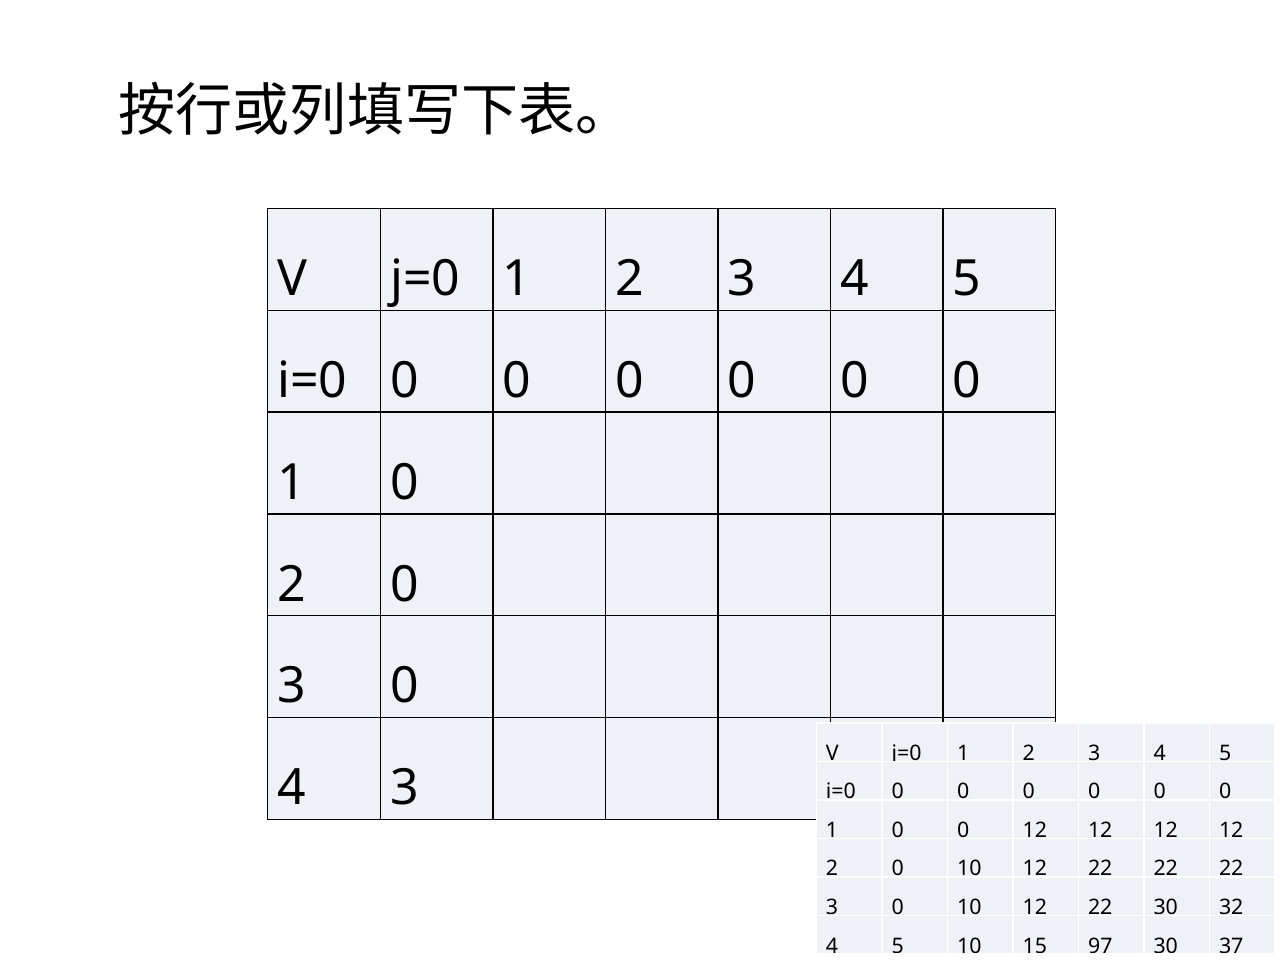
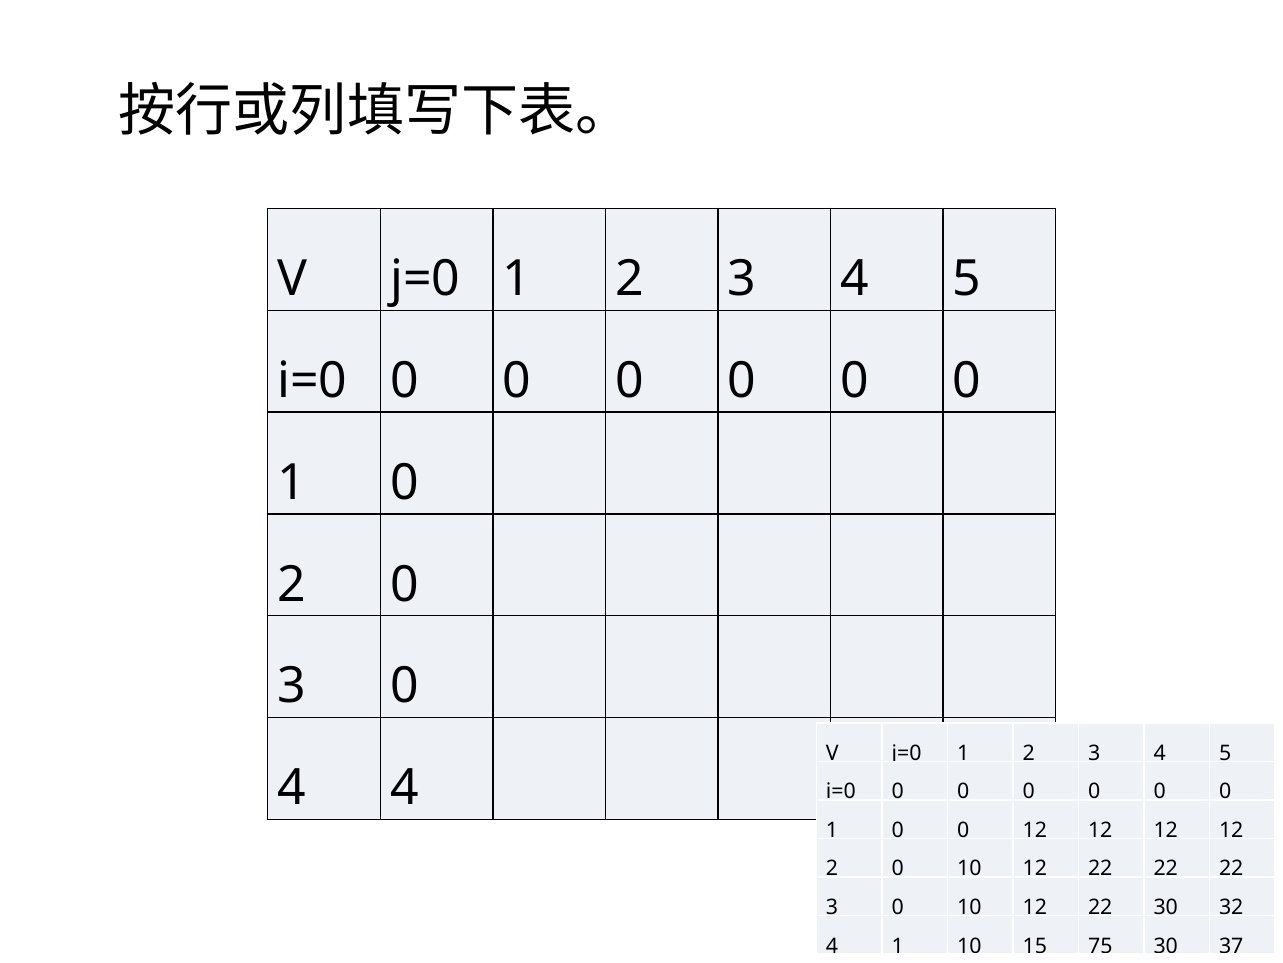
4 3: 3 -> 4
5 at (898, 945): 5 -> 1
97: 97 -> 75
